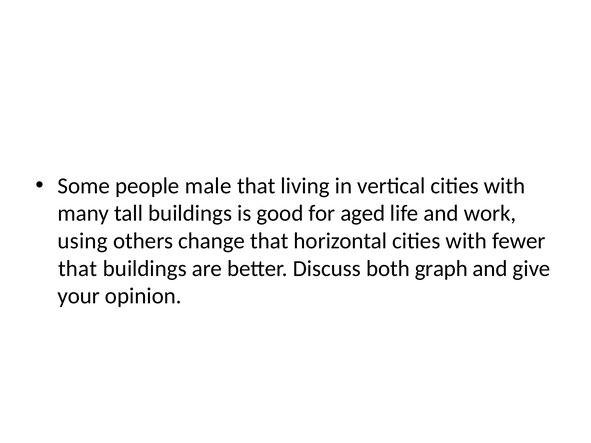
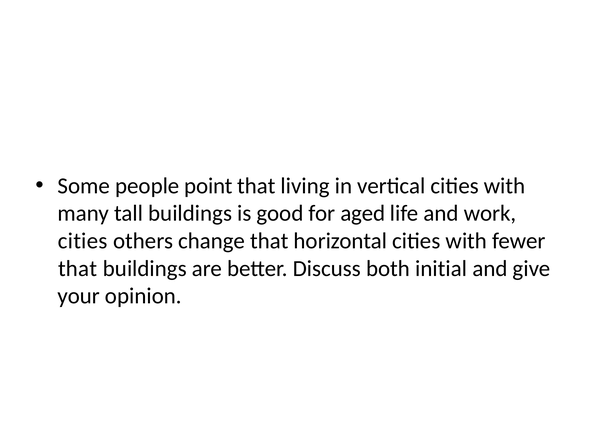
male: male -> point
using at (83, 241): using -> cities
graph: graph -> initial
